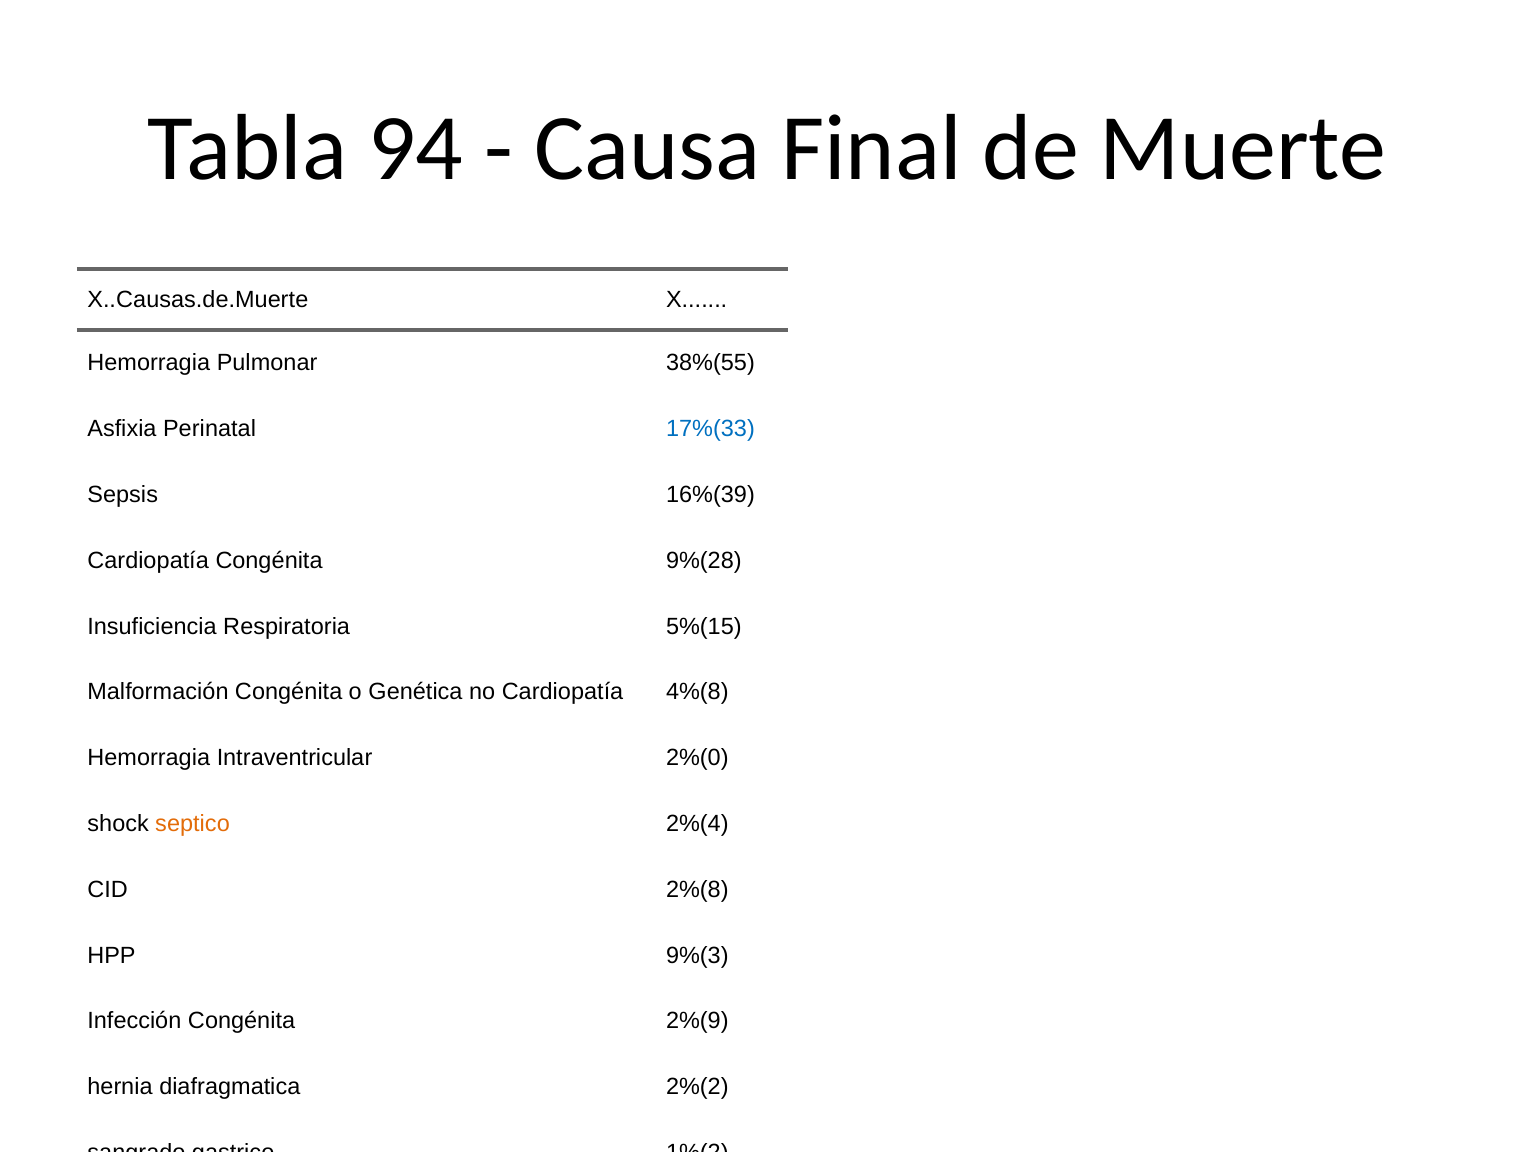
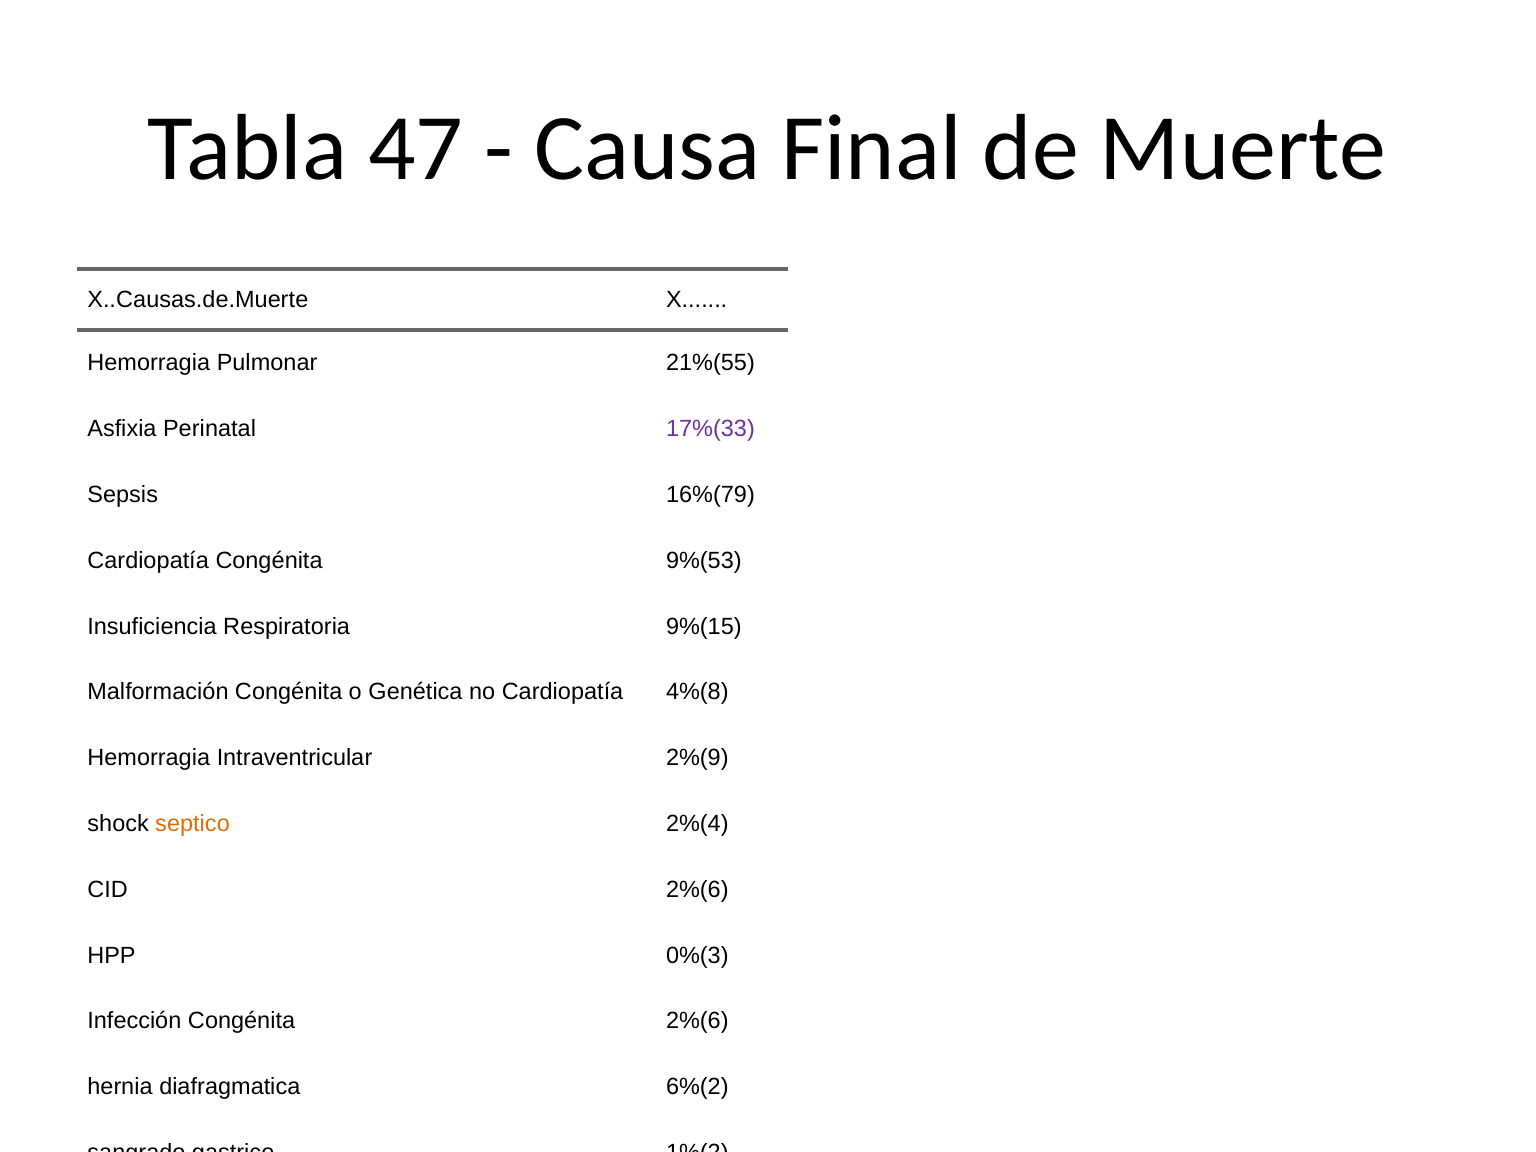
94: 94 -> 47
38%(55: 38%(55 -> 21%(55
17%(33 colour: blue -> purple
16%(39: 16%(39 -> 16%(79
9%(28: 9%(28 -> 9%(53
5%(15: 5%(15 -> 9%(15
2%(0: 2%(0 -> 2%(9
CID 2%(8: 2%(8 -> 2%(6
9%(3: 9%(3 -> 0%(3
Congénita 2%(9: 2%(9 -> 2%(6
2%(2: 2%(2 -> 6%(2
